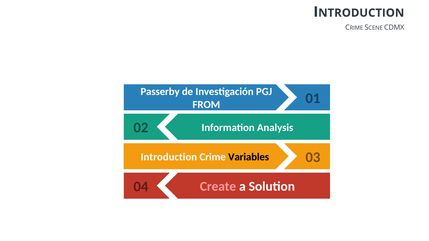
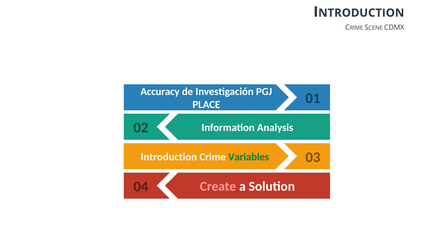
Passerby: Passerby -> Accuracy
FROM: FROM -> PLACE
Variables colour: black -> green
